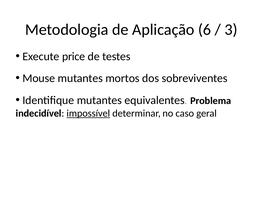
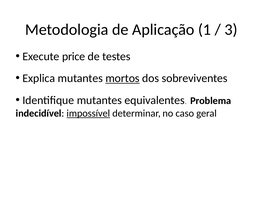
6: 6 -> 1
Mouse: Mouse -> Explica
mortos underline: none -> present
